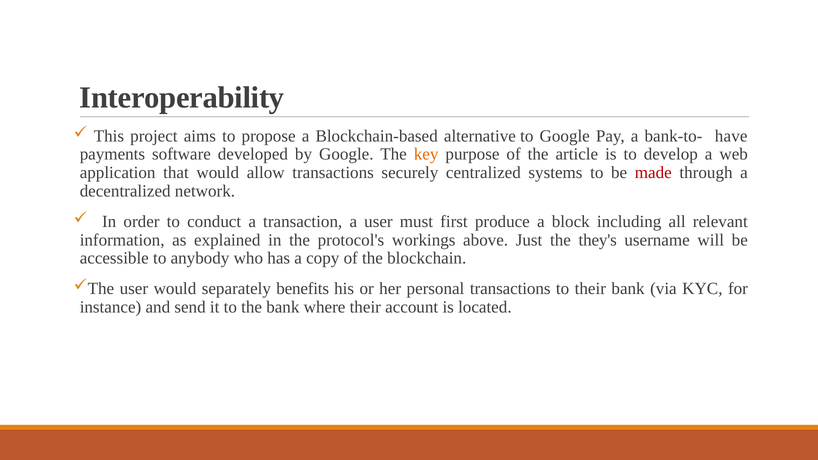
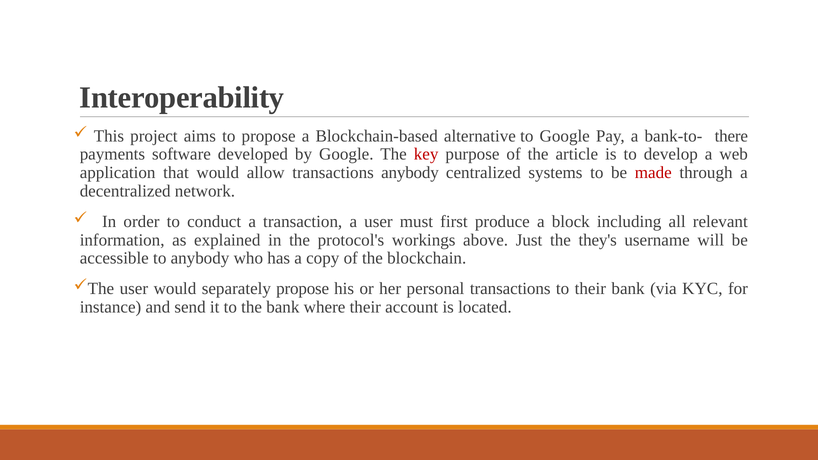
have: have -> there
key colour: orange -> red
transactions securely: securely -> anybody
separately benefits: benefits -> propose
